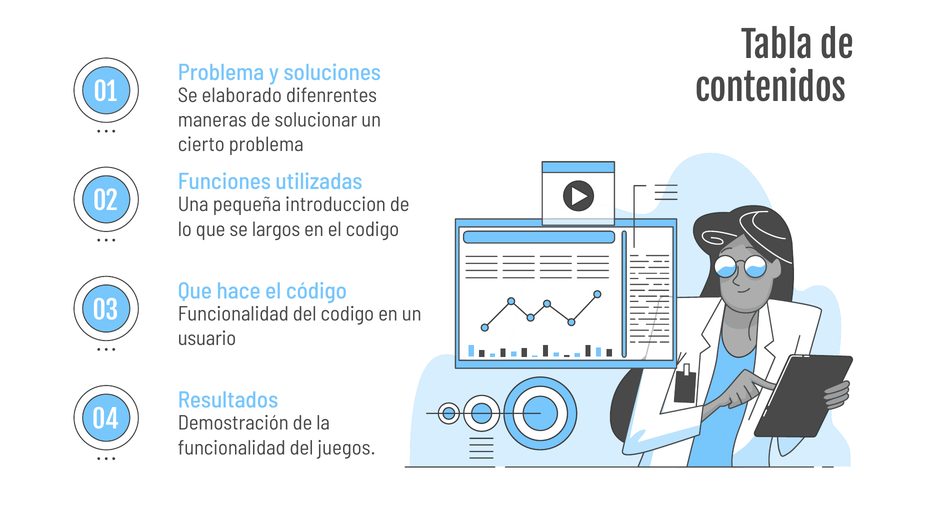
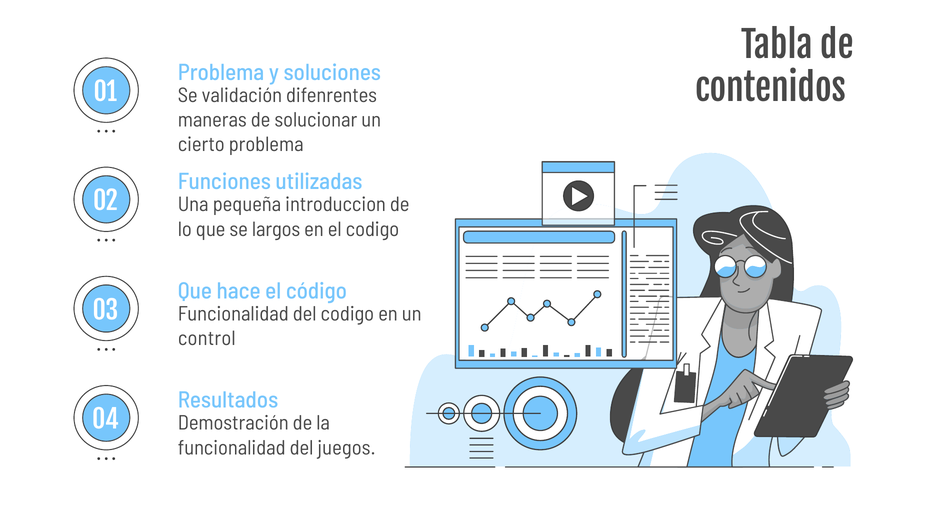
elaborado: elaborado -> validación
usuario: usuario -> control
